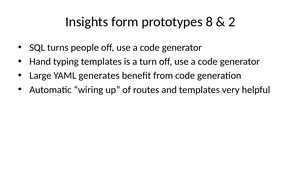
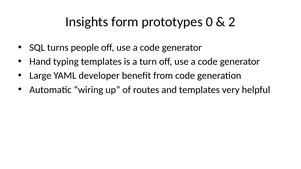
8: 8 -> 0
generates: generates -> developer
